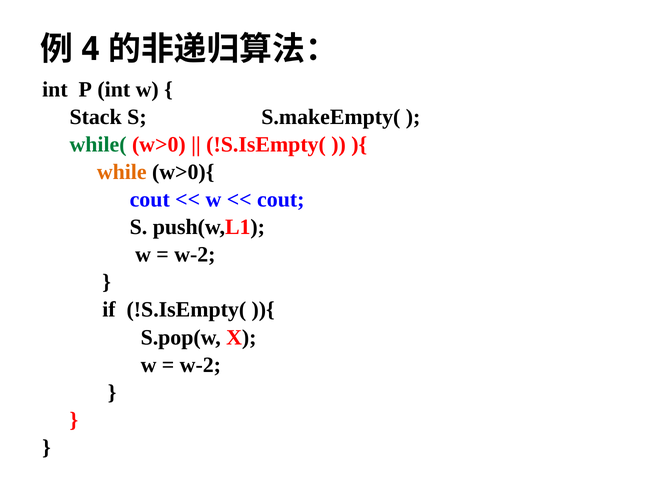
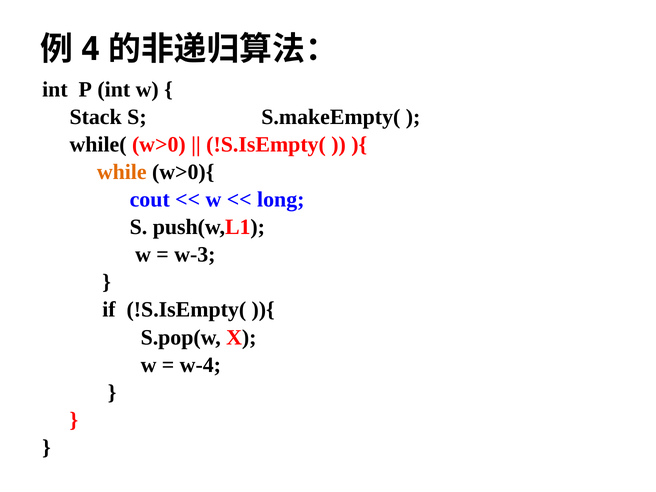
while( colour: green -> black
cout at (281, 200): cout -> long
w-2 at (195, 255): w-2 -> w-3
w-2 at (200, 365): w-2 -> w-4
